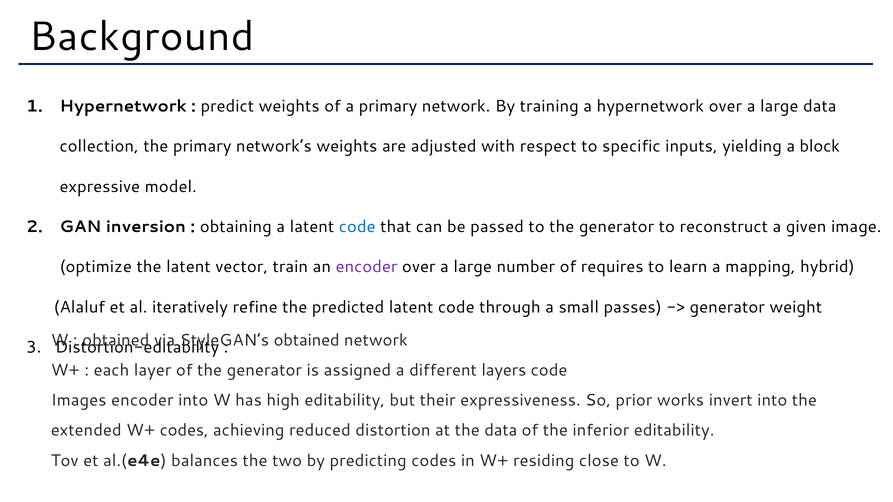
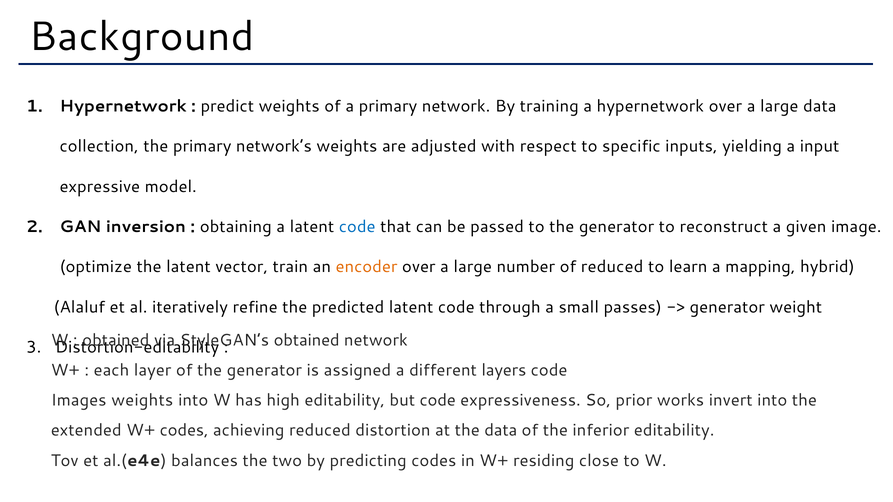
block: block -> input
encoder at (367, 267) colour: purple -> orange
of requires: requires -> reduced
Images encoder: encoder -> weights
but their: their -> code
